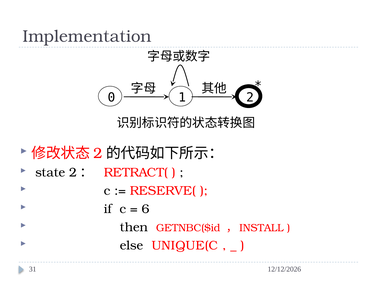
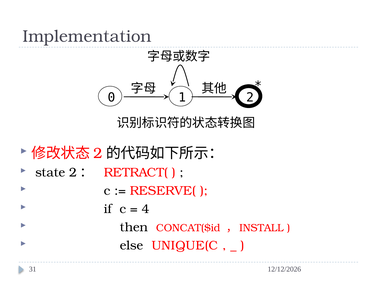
6: 6 -> 4
GETNBC($id: GETNBC($id -> CONCAT($id
